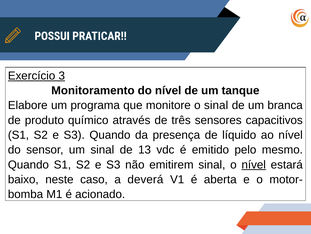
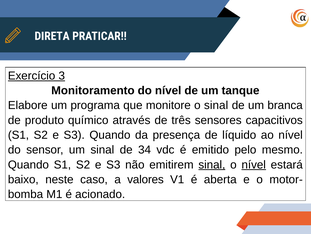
POSSUI: POSSUI -> DIRETA
13: 13 -> 34
sinal at (212, 164) underline: none -> present
deverá: deverá -> valores
